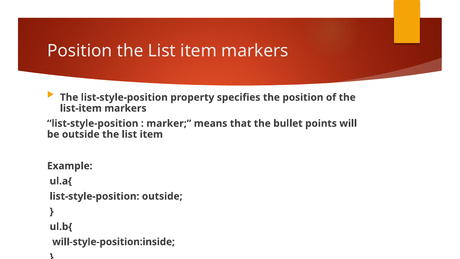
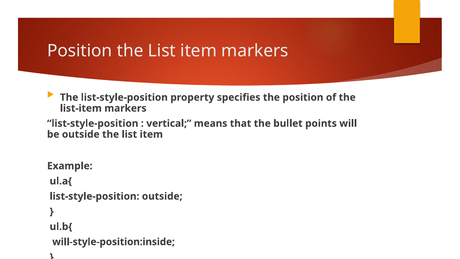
marker: marker -> vertical
